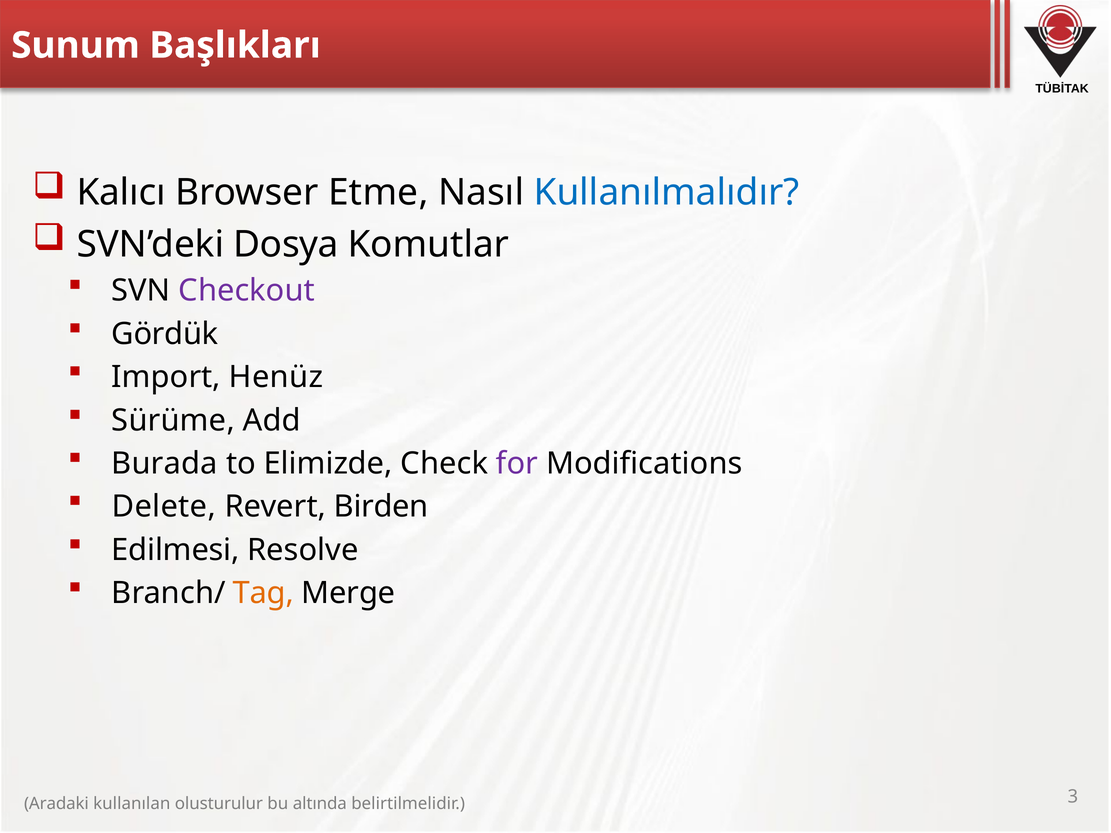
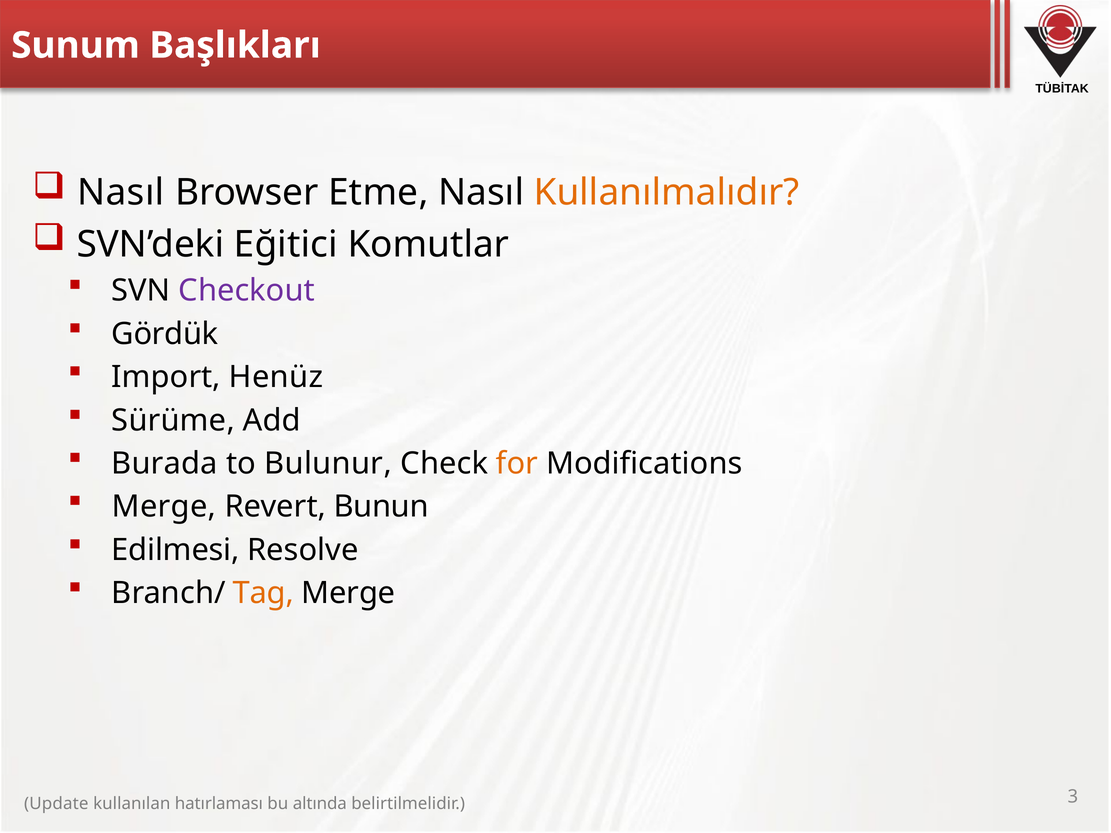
Kalıcı at (121, 193): Kalıcı -> Nasıl
Kullanılmalıdır colour: blue -> orange
Dosya: Dosya -> Eğitici
Elimizde: Elimizde -> Bulunur
for colour: purple -> orange
Delete at (164, 507): Delete -> Merge
Birden: Birden -> Bunun
Aradaki: Aradaki -> Update
olusturulur: olusturulur -> hatırlaması
